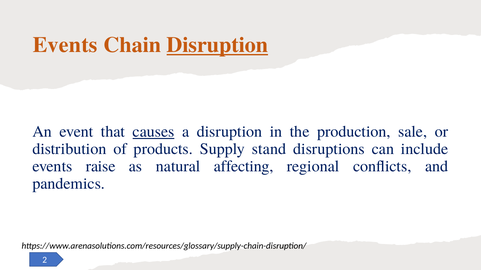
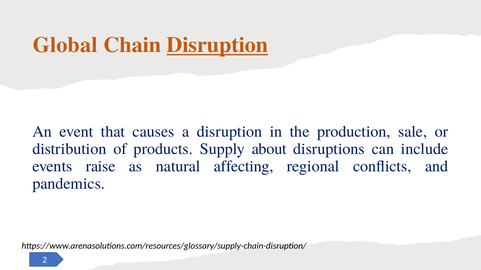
Events at (65, 45): Events -> Global
causes underline: present -> none
stand: stand -> about
